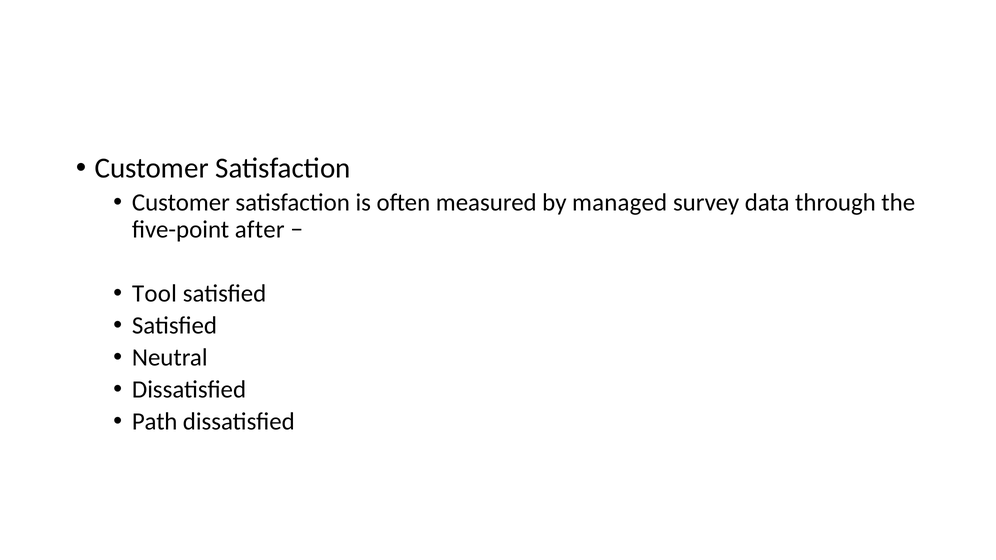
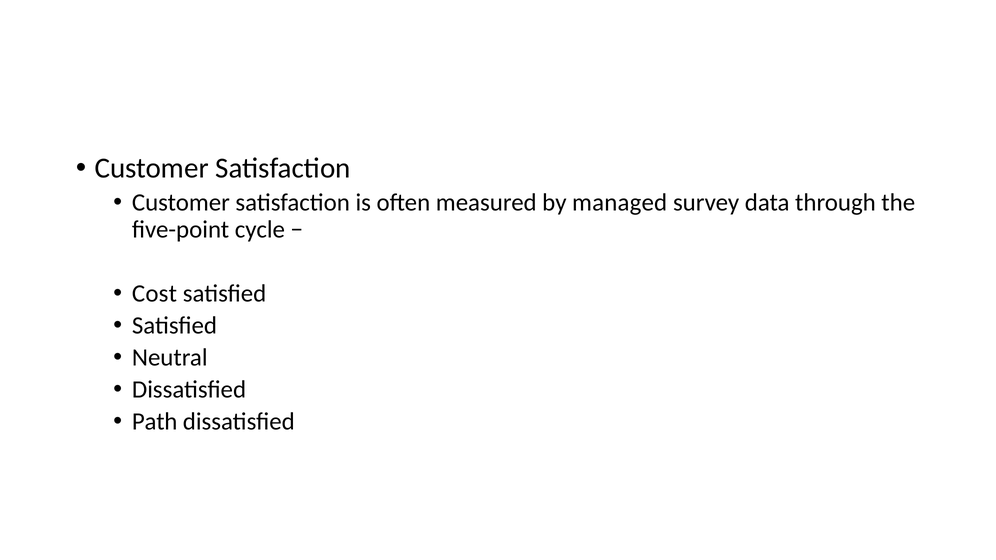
after: after -> cycle
Tool: Tool -> Cost
